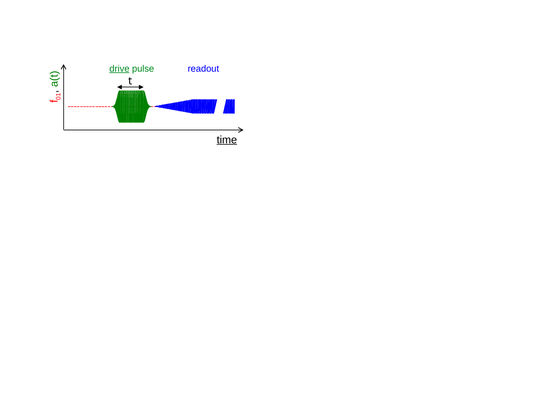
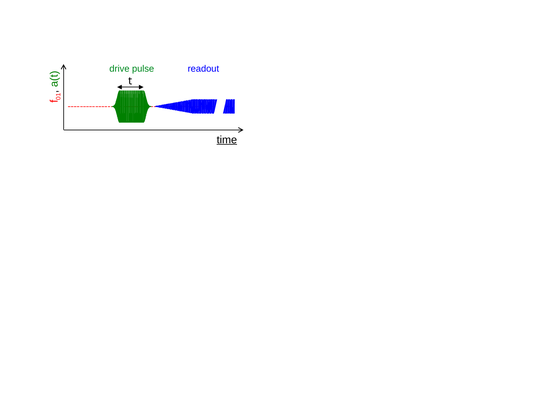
drive underline: present -> none
